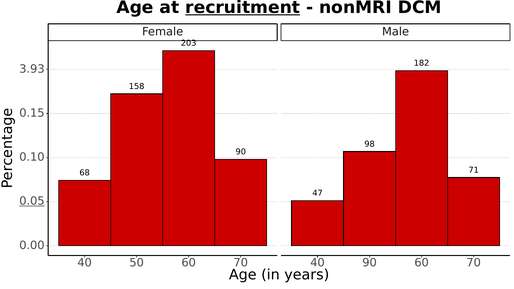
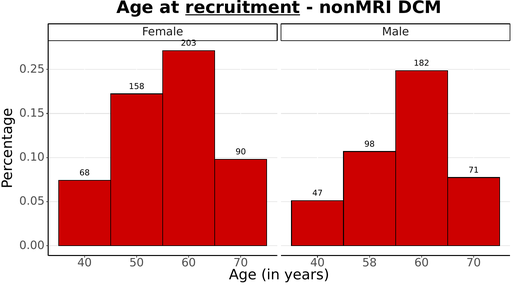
3.93: 3.93 -> 0.25
0.05 underline: present -> none
40 90: 90 -> 58
